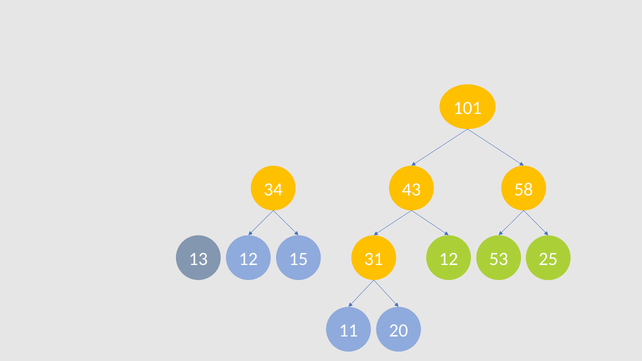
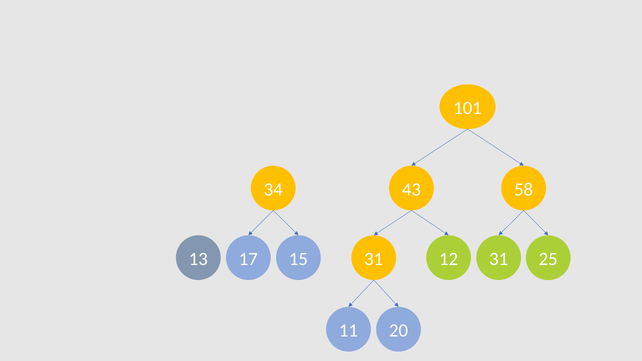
13 12: 12 -> 17
12 53: 53 -> 31
